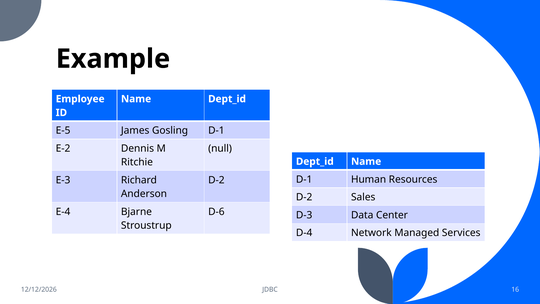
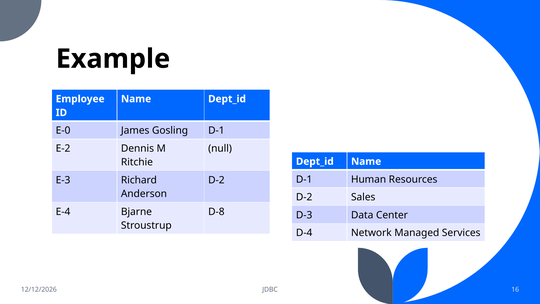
E-5: E-5 -> E-0
D-6: D-6 -> D-8
